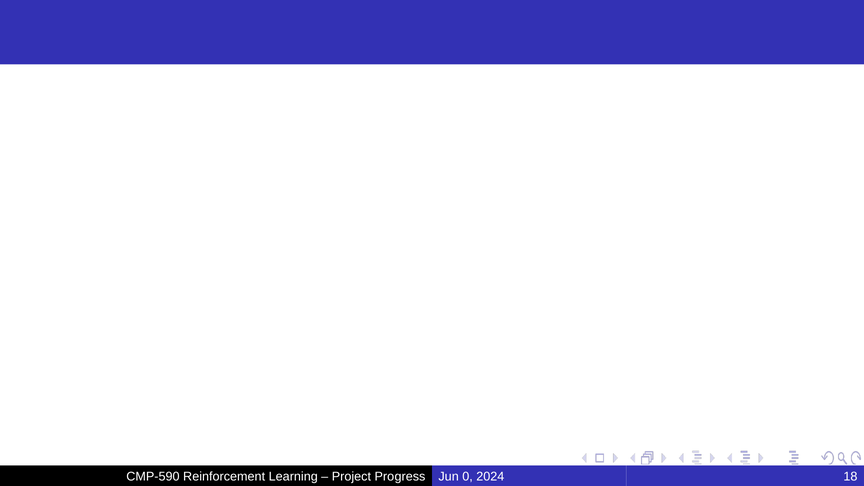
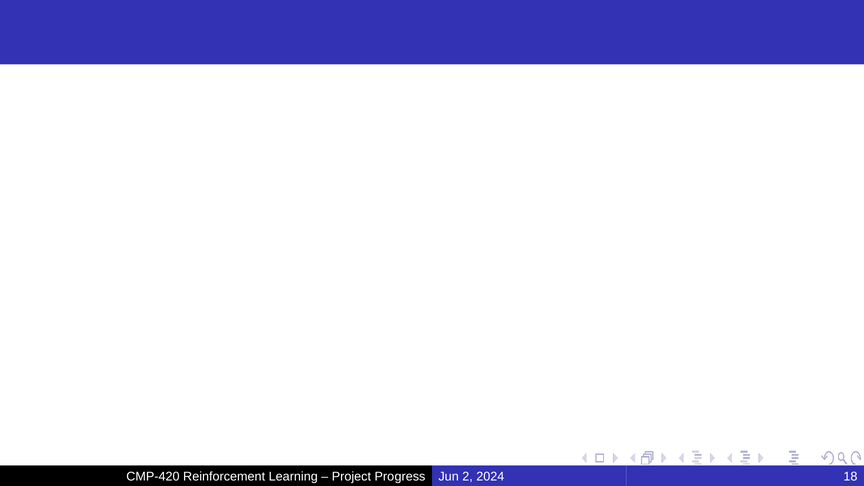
CMP-590: CMP-590 -> CMP-420
0: 0 -> 2
